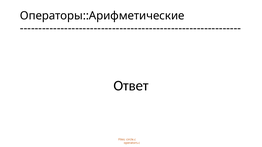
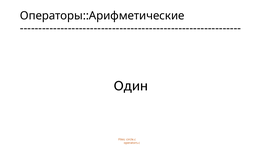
Ответ: Ответ -> Один
